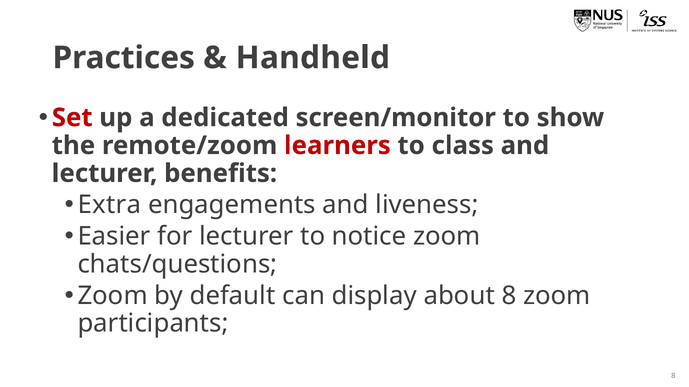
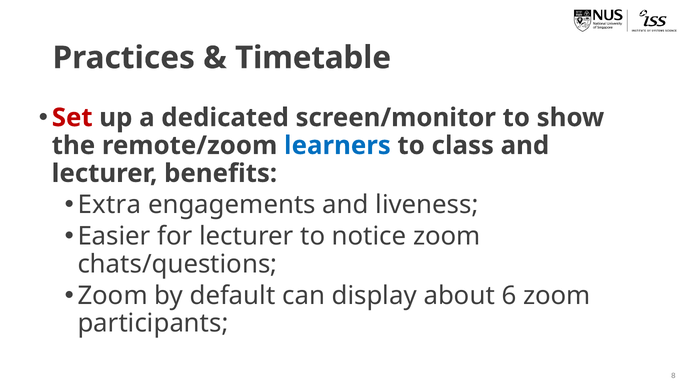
Handheld: Handheld -> Timetable
learners colour: red -> blue
about 8: 8 -> 6
